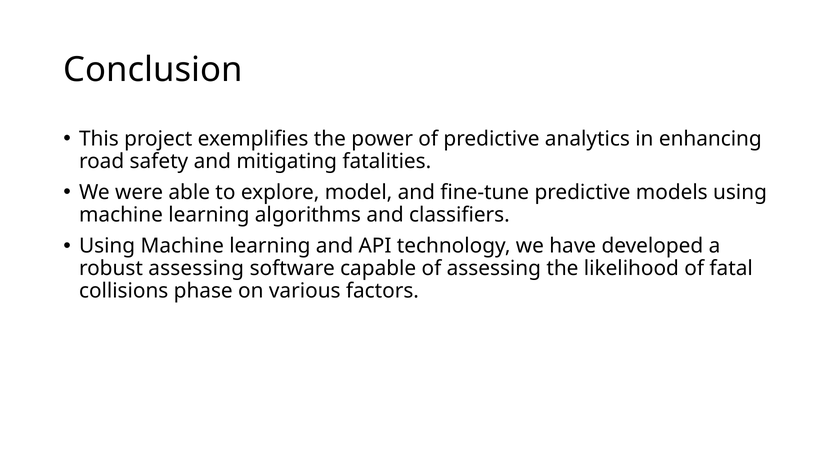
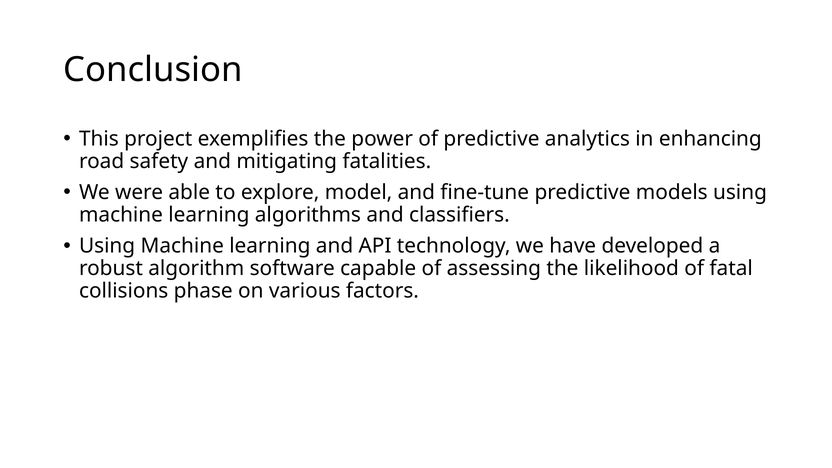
robust assessing: assessing -> algorithm
